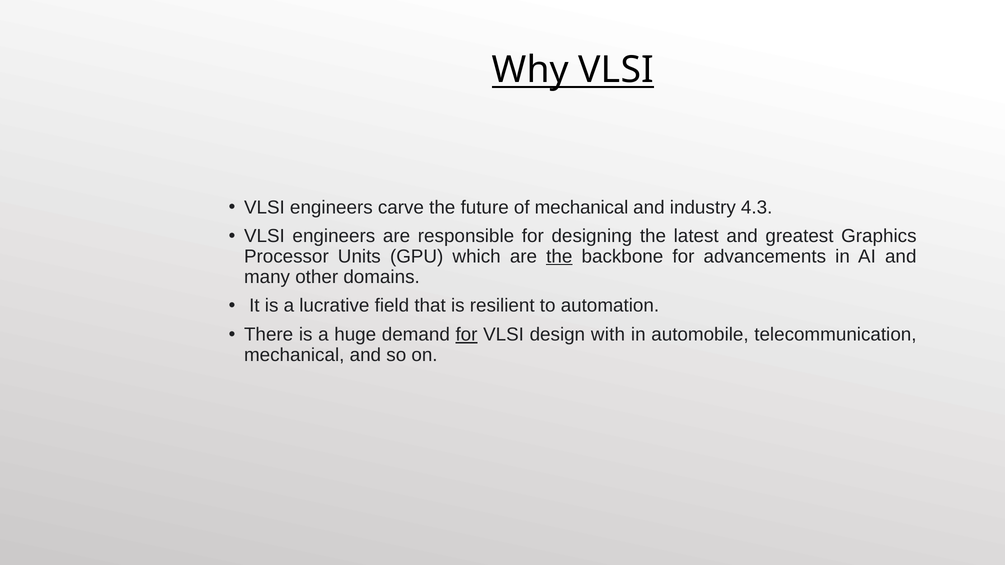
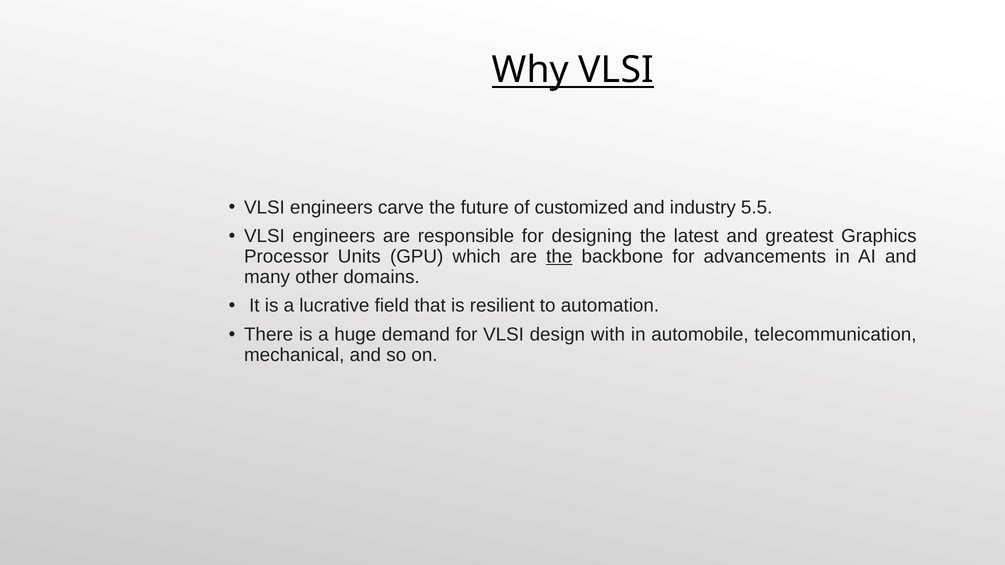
of mechanical: mechanical -> customized
4.3: 4.3 -> 5.5
for at (466, 335) underline: present -> none
